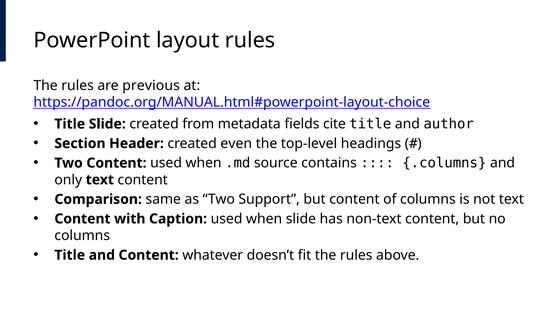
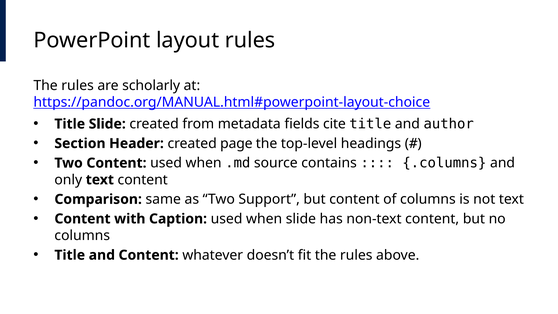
previous: previous -> scholarly
even: even -> page
